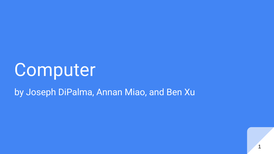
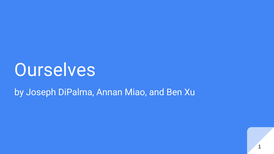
Computer: Computer -> Ourselves
